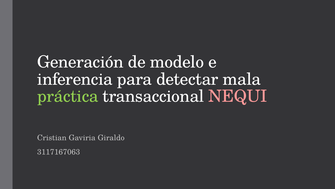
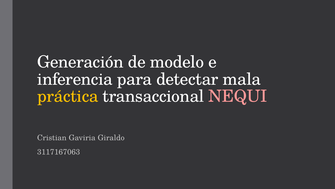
práctica colour: light green -> yellow
